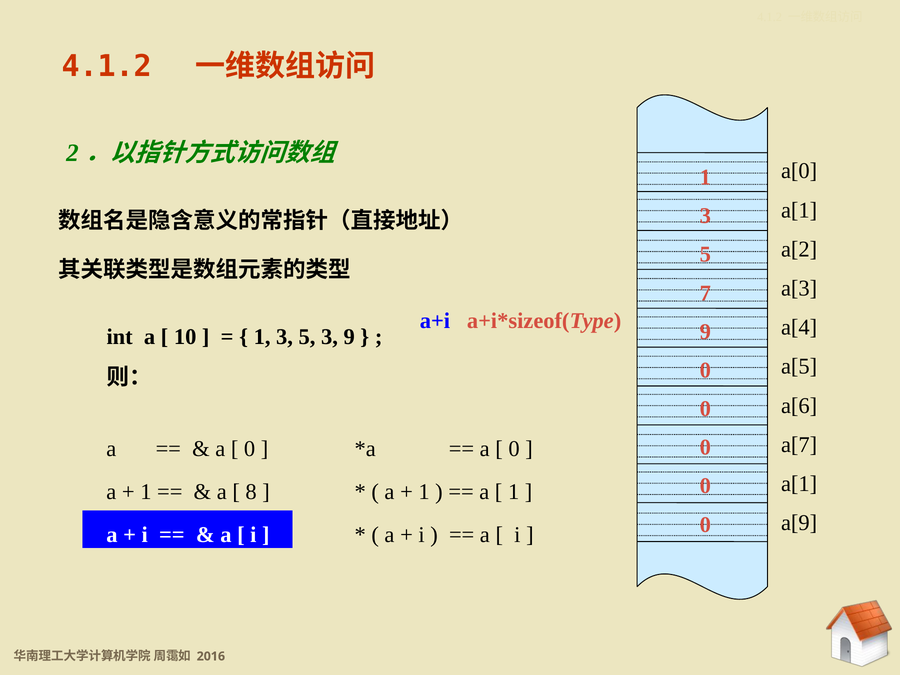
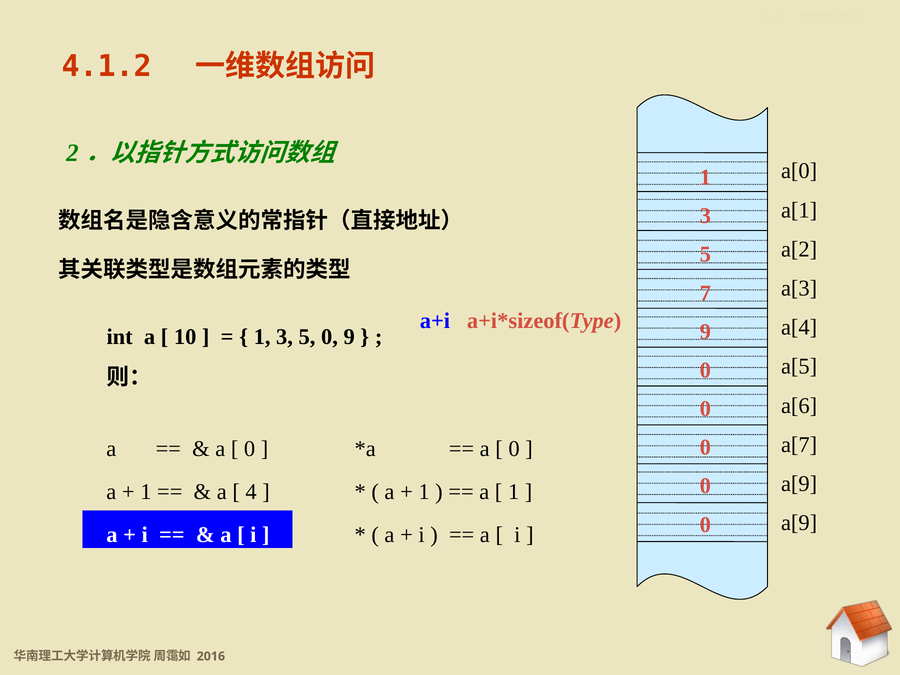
5 3: 3 -> 0
a[1 at (799, 484): a[1 -> a[9
8: 8 -> 4
